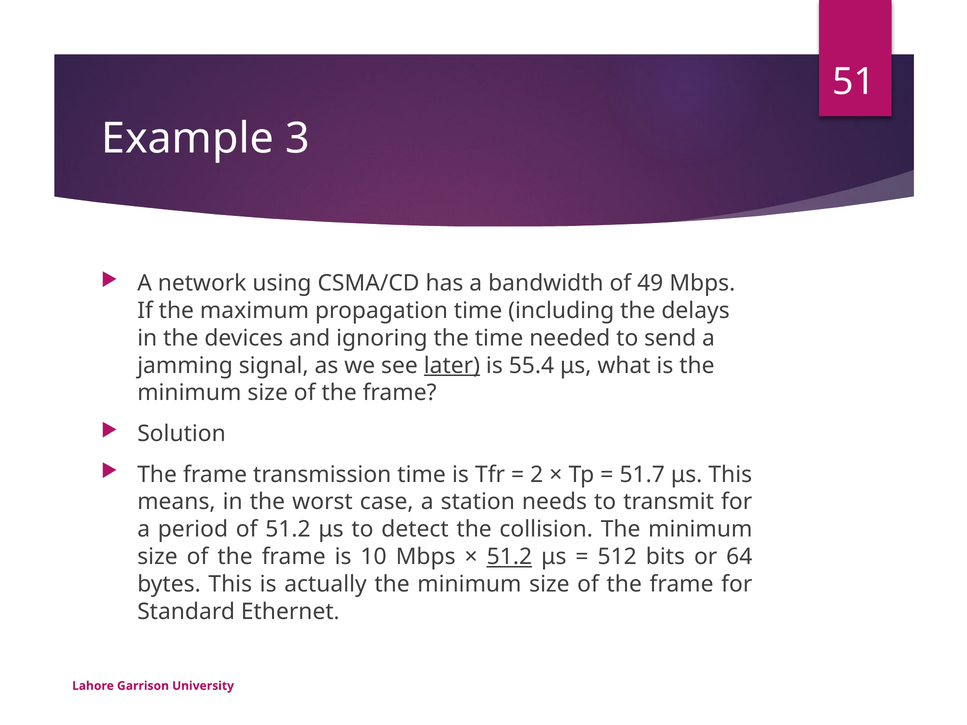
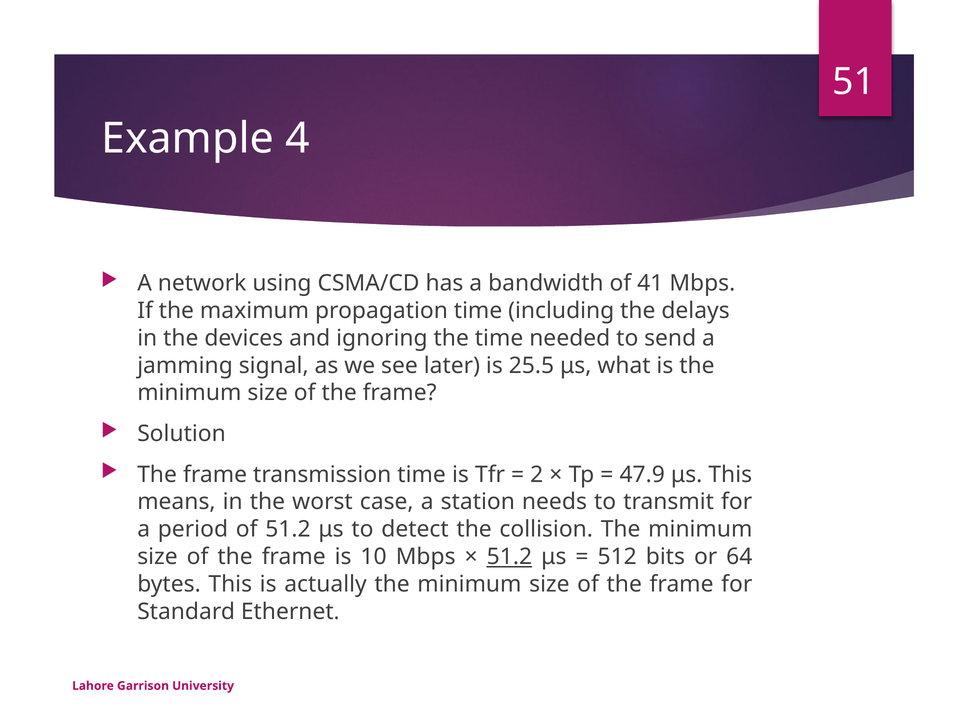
3: 3 -> 4
49: 49 -> 41
later underline: present -> none
55.4: 55.4 -> 25.5
51.7: 51.7 -> 47.9
